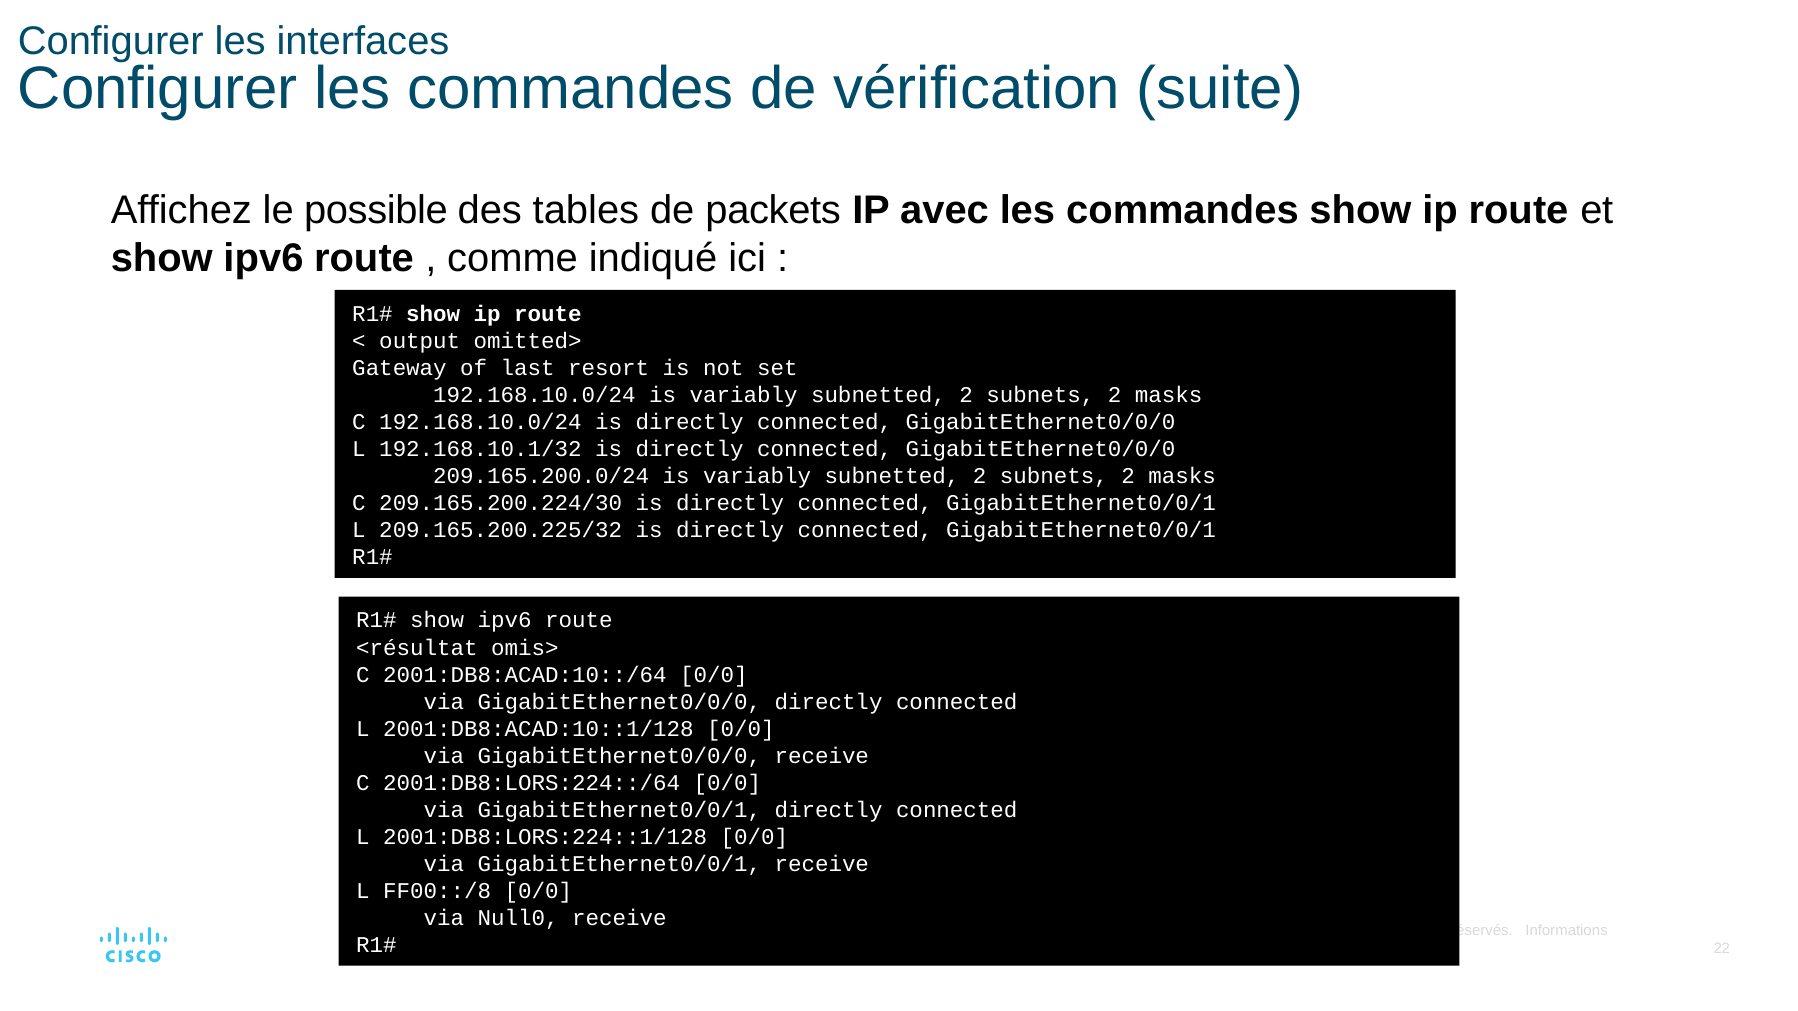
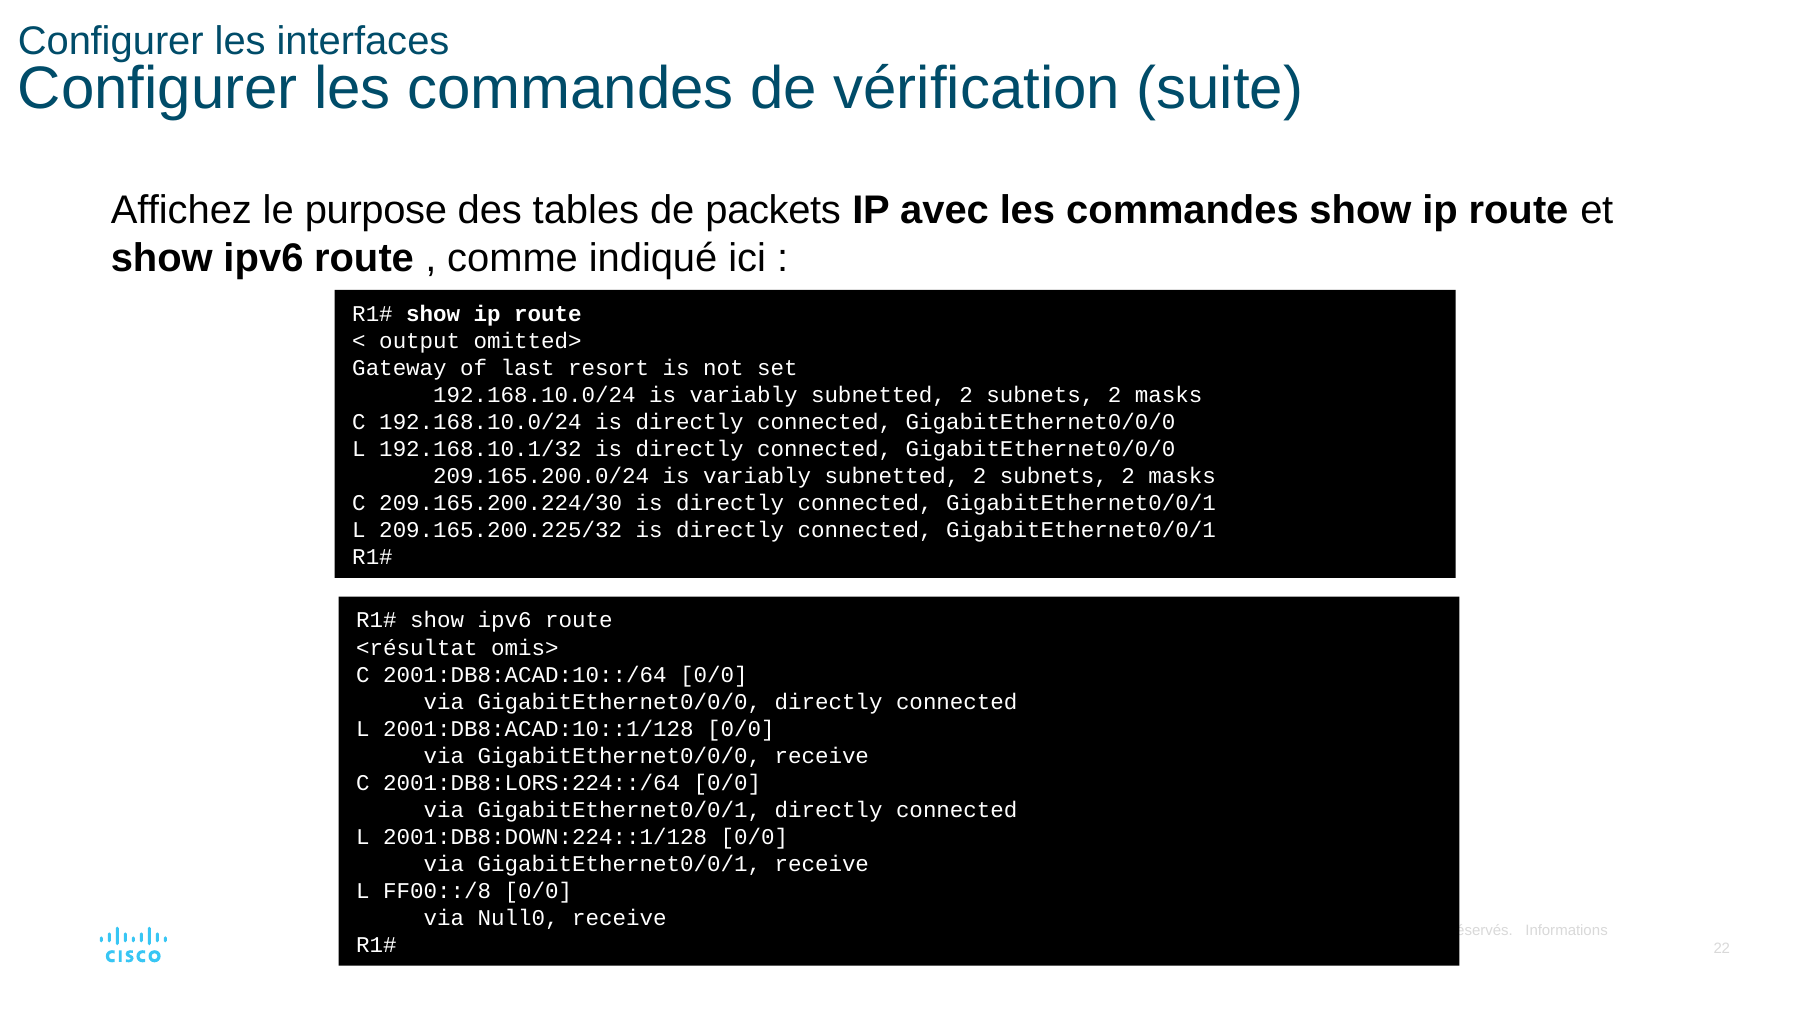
possible: possible -> purpose
2001:DB8:LORS:224::1/128: 2001:DB8:LORS:224::1/128 -> 2001:DB8:DOWN:224::1/128
